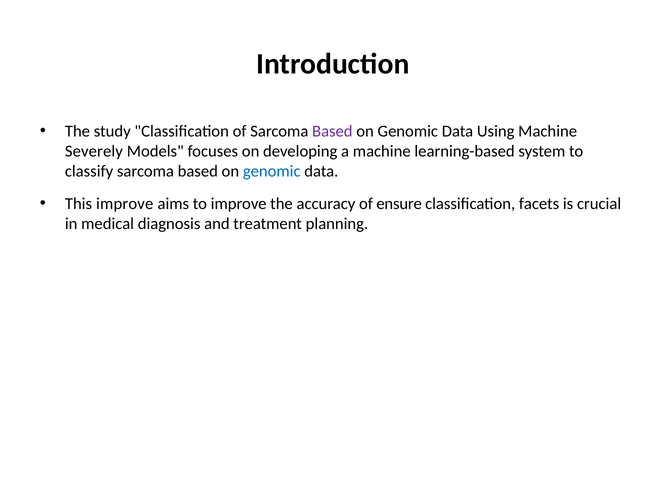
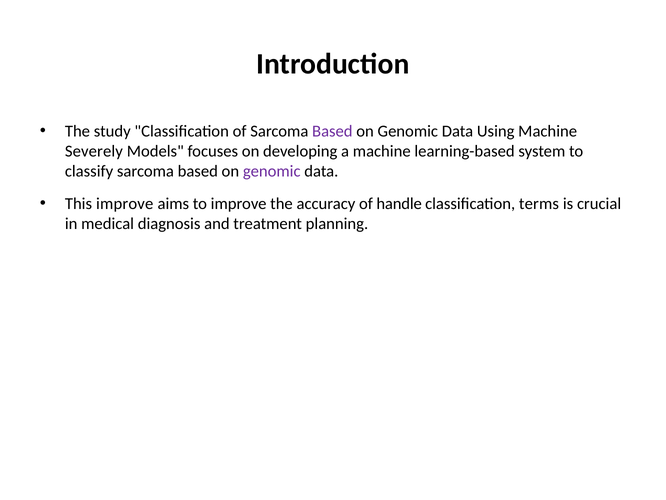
genomic at (272, 171) colour: blue -> purple
ensure: ensure -> handle
facets: facets -> terms
